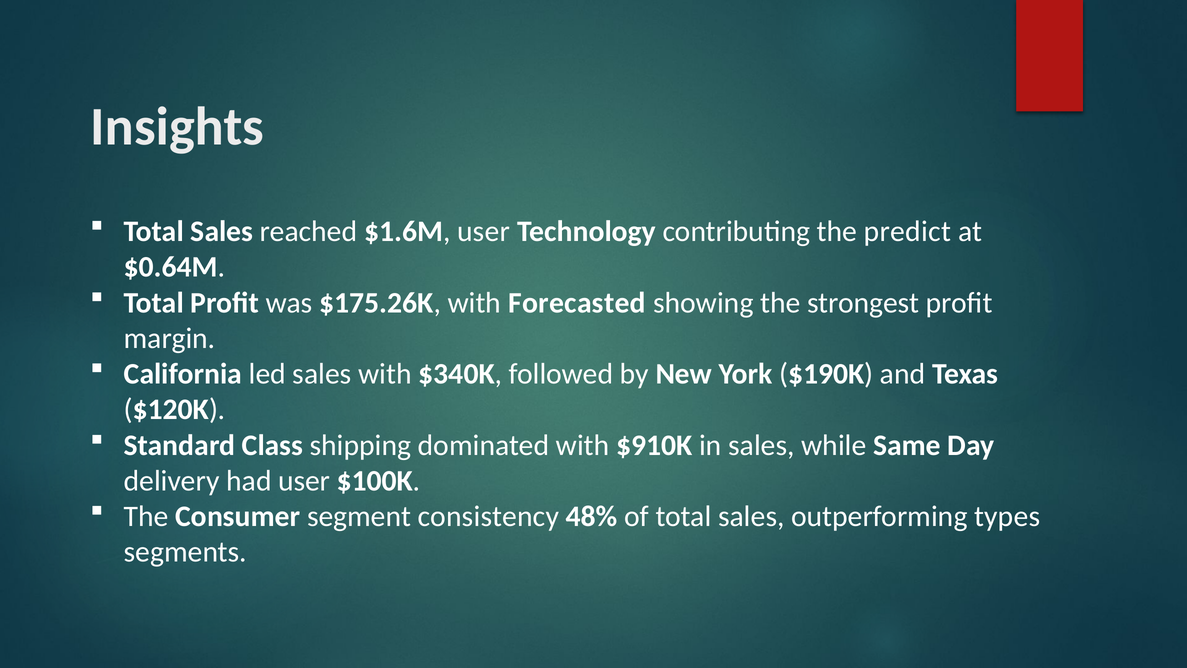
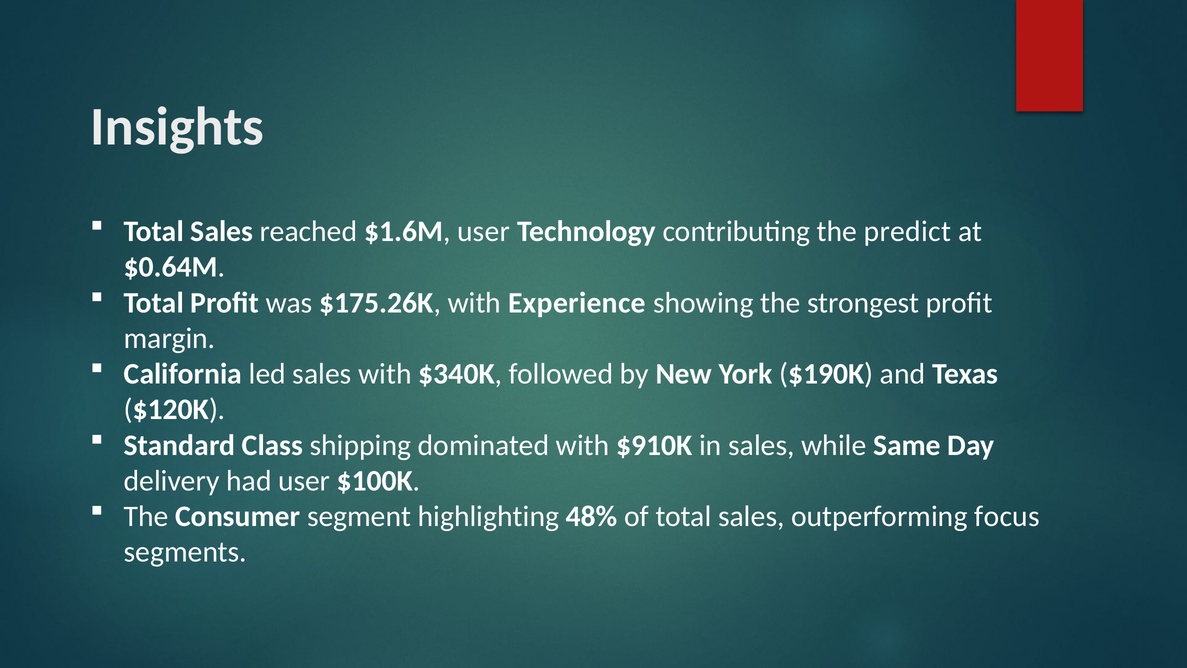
Forecasted: Forecasted -> Experience
consistency: consistency -> highlighting
types: types -> focus
